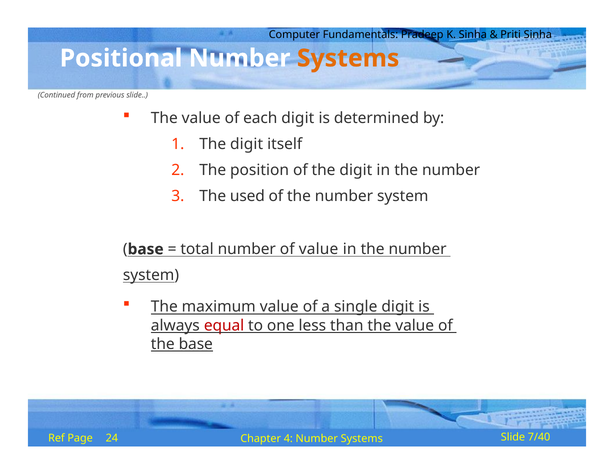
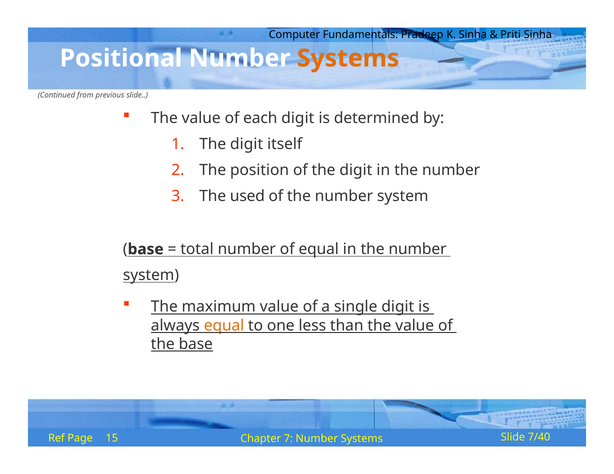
of value: value -> equal
equal at (224, 326) colour: red -> orange
24: 24 -> 15
4: 4 -> 7
